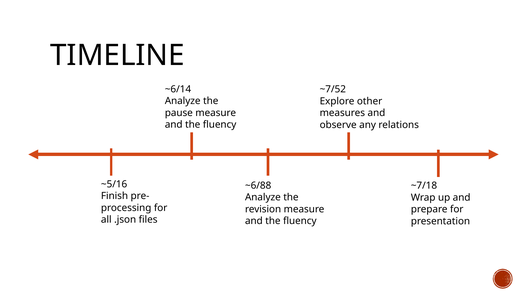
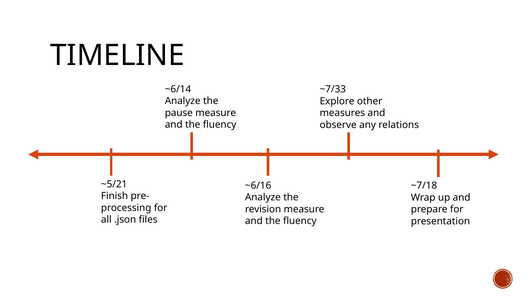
~7/52: ~7/52 -> ~7/33
~5/16: ~5/16 -> ~5/21
~6/88: ~6/88 -> ~6/16
